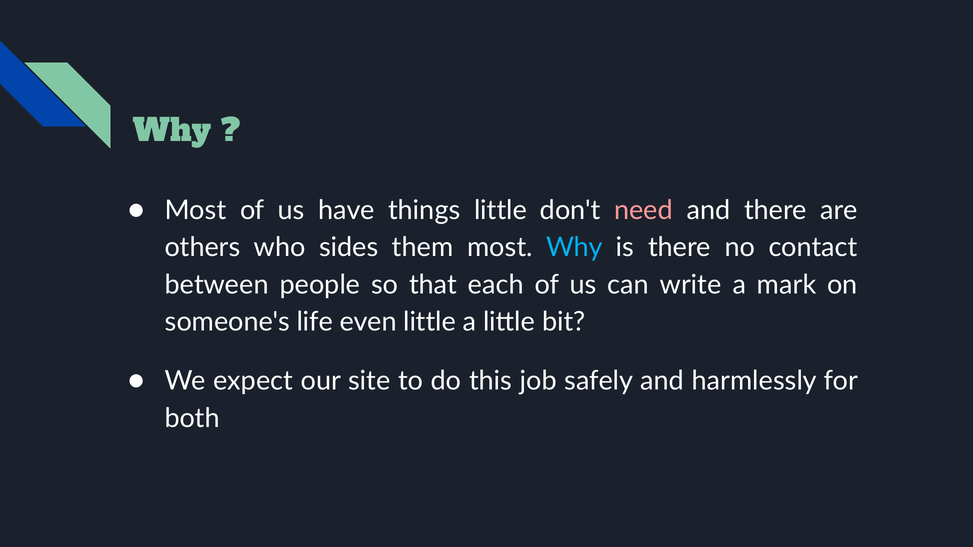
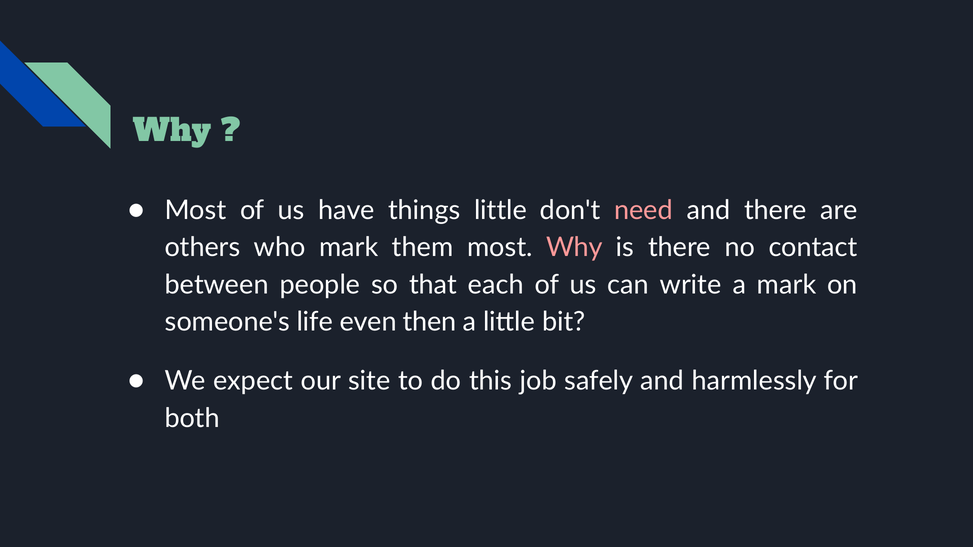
who sides: sides -> mark
Why at (574, 248) colour: light blue -> pink
even little: little -> then
